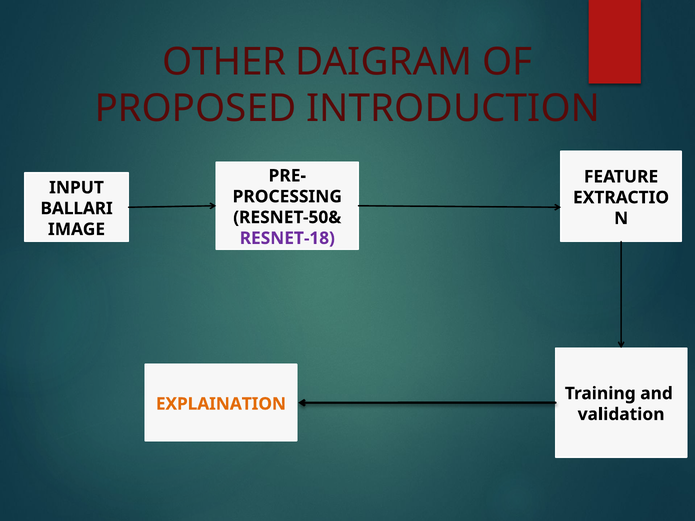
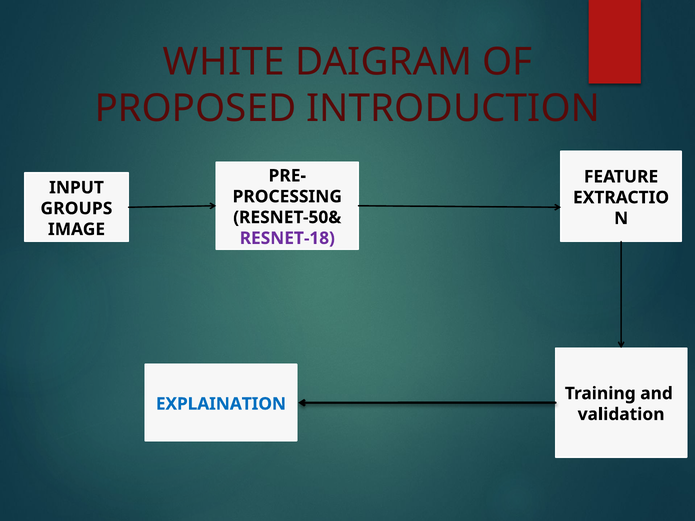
OTHER: OTHER -> WHITE
BALLARI: BALLARI -> GROUPS
EXPLAINATION colour: orange -> blue
